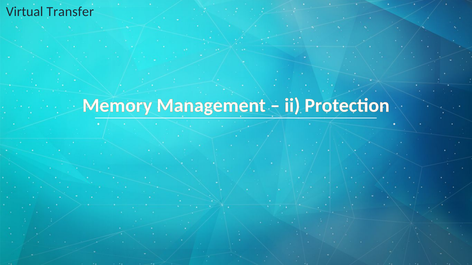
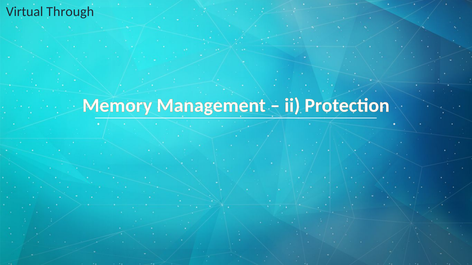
Transfer: Transfer -> Through
